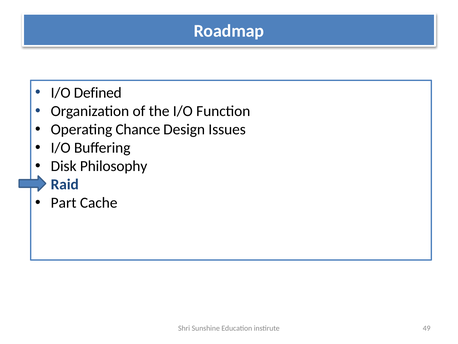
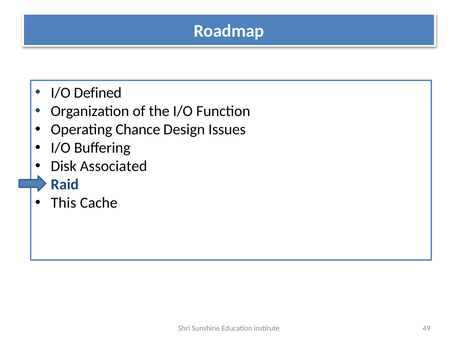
Philosophy: Philosophy -> Associated
Part: Part -> This
